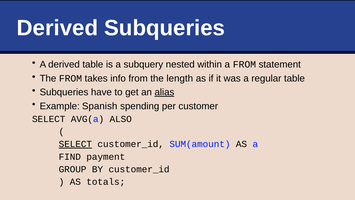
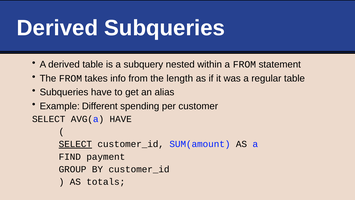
alias underline: present -> none
Spanish: Spanish -> Different
AVG(a ALSO: ALSO -> HAVE
